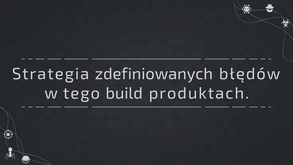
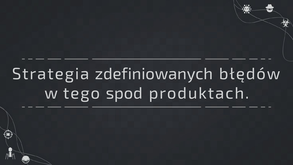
build: build -> spod
